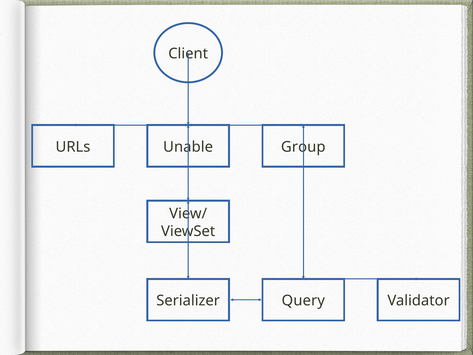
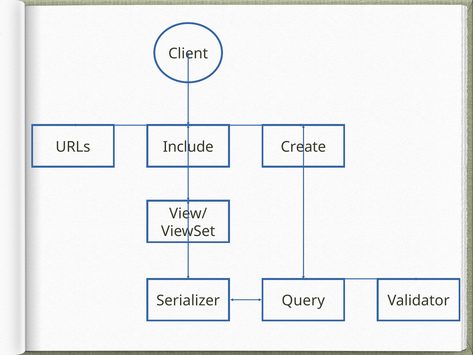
Unable: Unable -> Include
Group: Group -> Create
